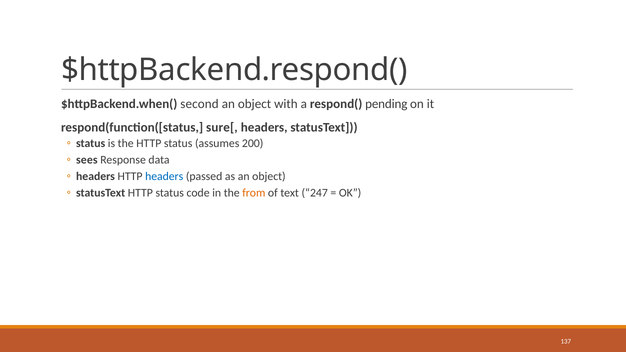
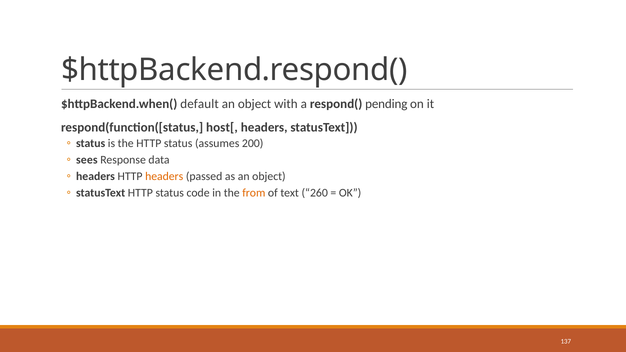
second: second -> default
sure[: sure[ -> host[
headers at (164, 177) colour: blue -> orange
247: 247 -> 260
